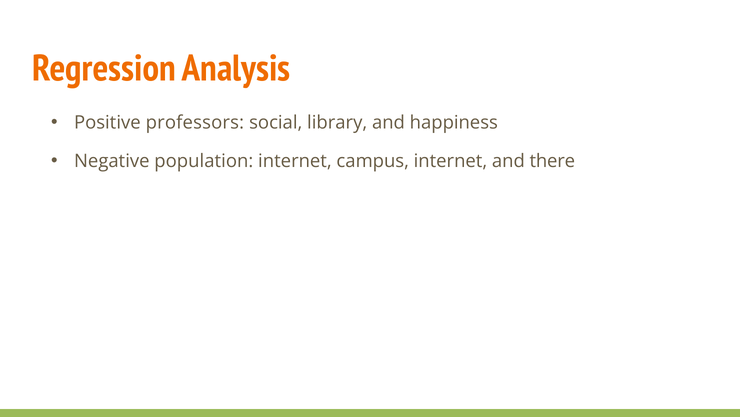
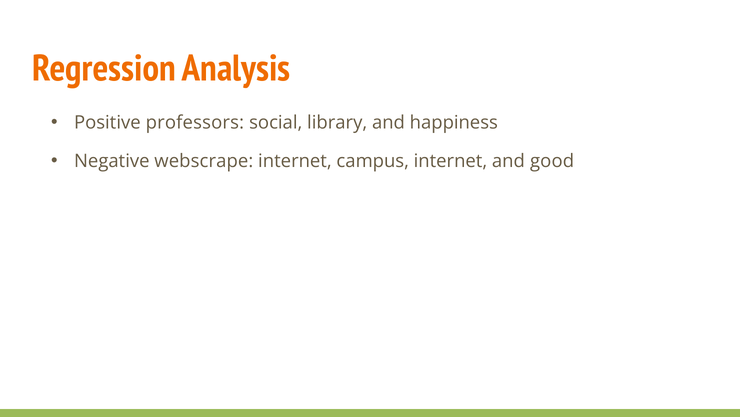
population: population -> webscrape
there: there -> good
